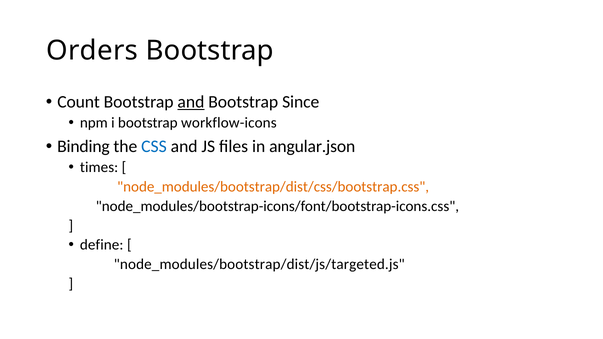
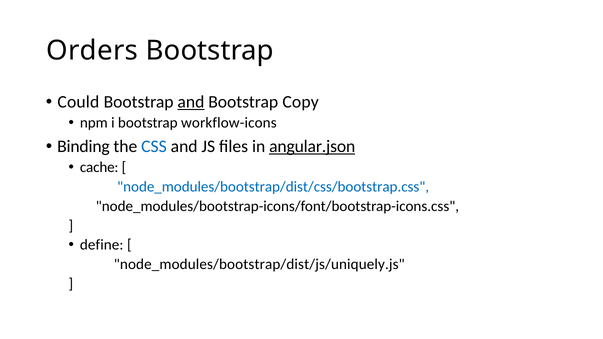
Count: Count -> Could
Since: Since -> Copy
angular.json underline: none -> present
times: times -> cache
node_modules/bootstrap/dist/css/bootstrap.css colour: orange -> blue
node_modules/bootstrap/dist/js/targeted.js: node_modules/bootstrap/dist/js/targeted.js -> node_modules/bootstrap/dist/js/uniquely.js
